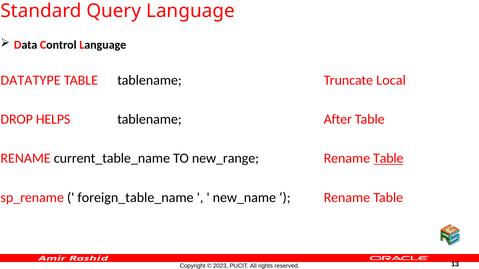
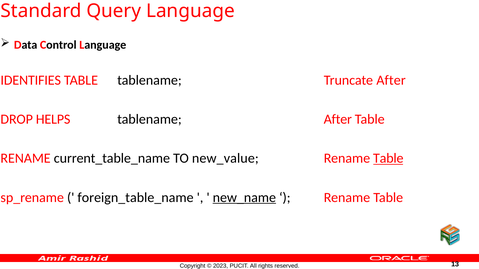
DATATYPE: DATATYPE -> IDENTIFIES
Truncate Local: Local -> After
new_range: new_range -> new_value
new_name underline: none -> present
